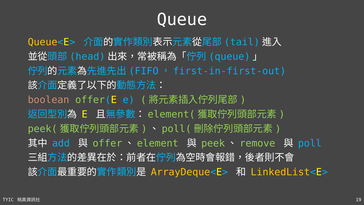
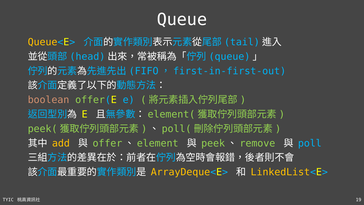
add colour: light blue -> yellow
